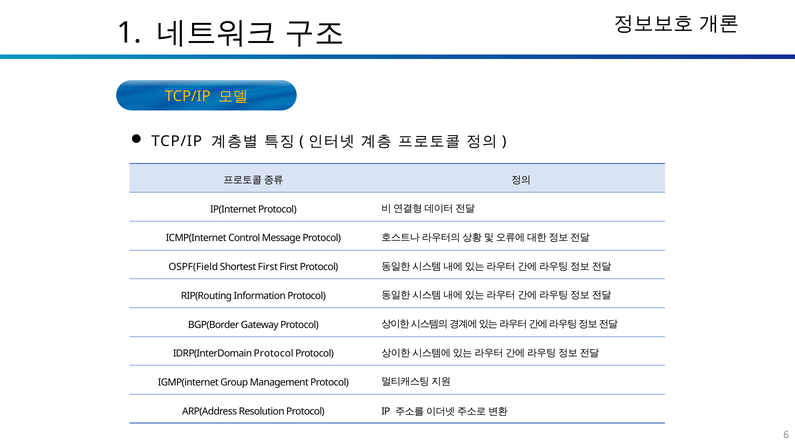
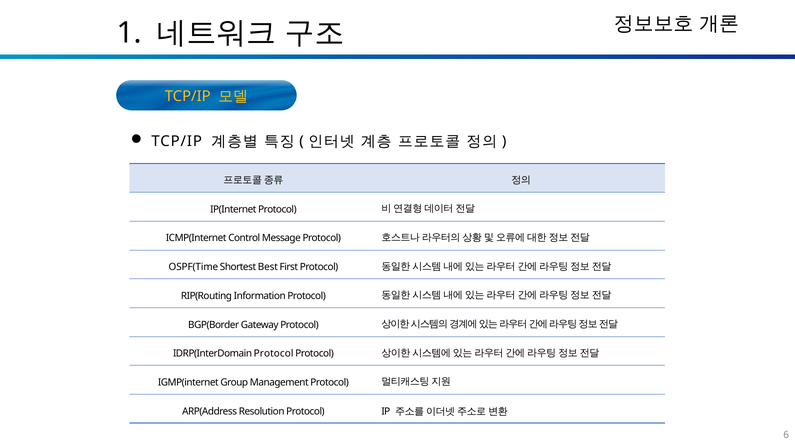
OSPF(Field: OSPF(Field -> OSPF(Time
Shortest First: First -> Best
